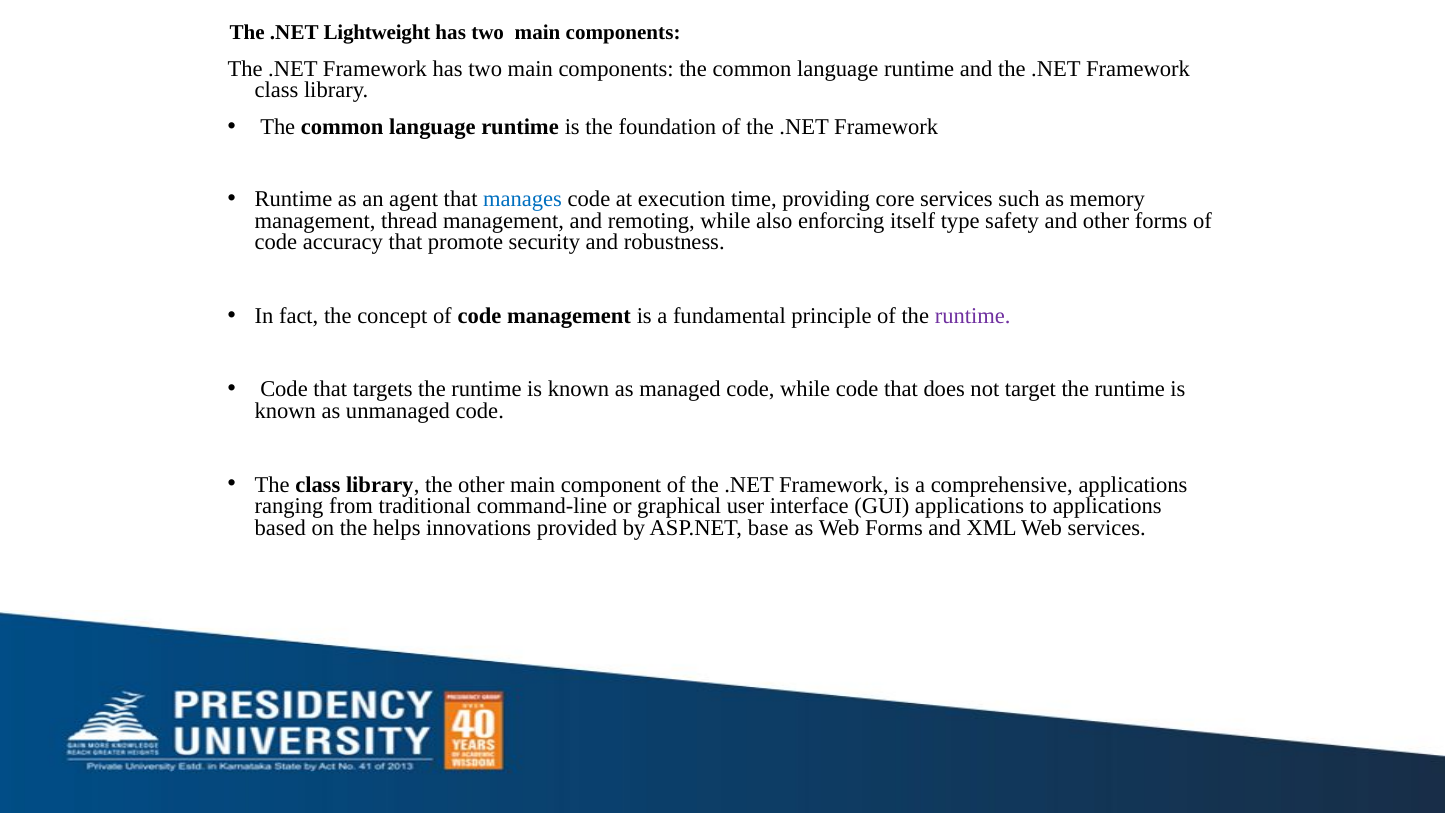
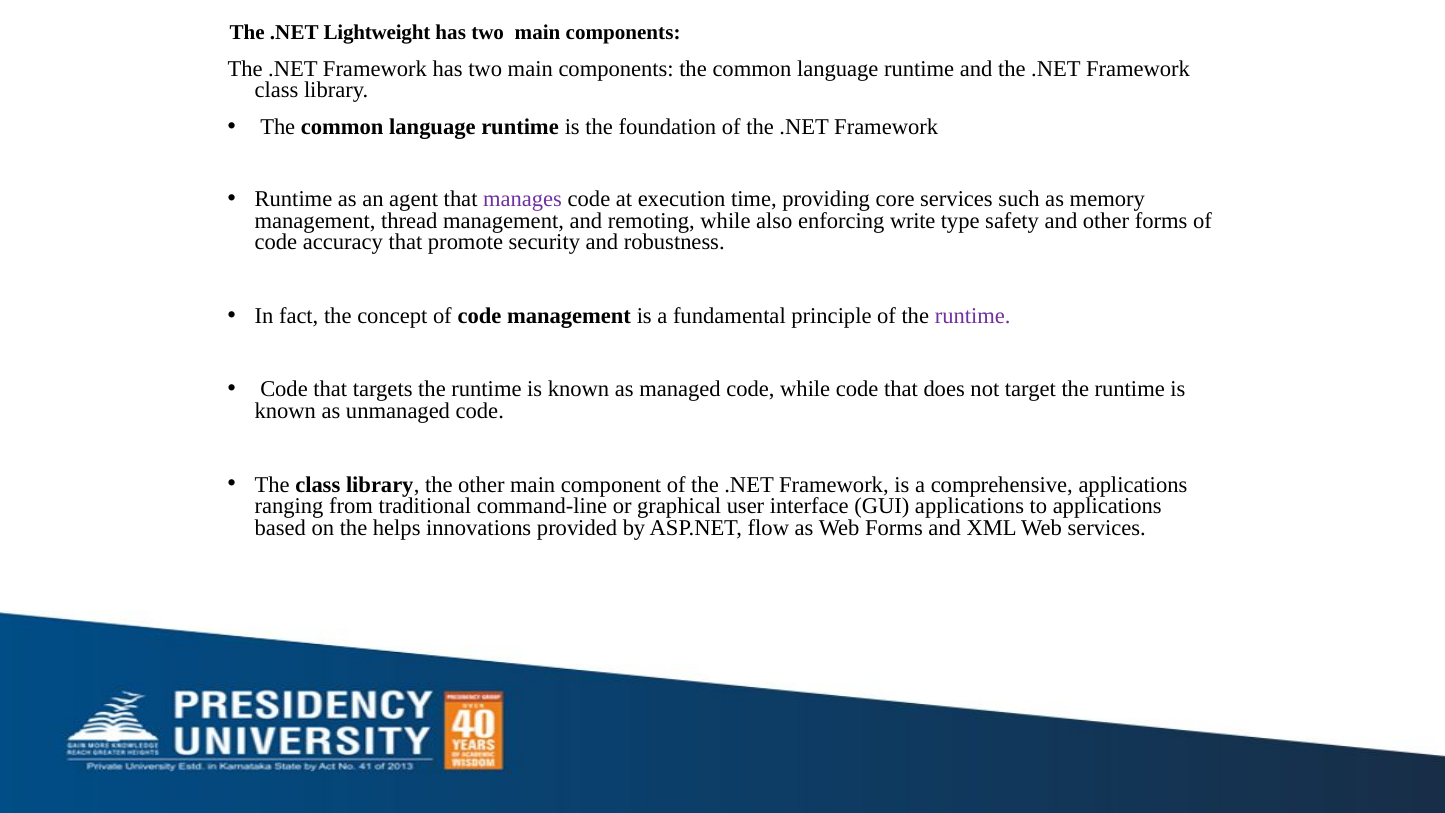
manages colour: blue -> purple
itself: itself -> write
base: base -> flow
